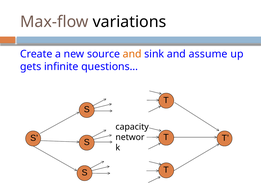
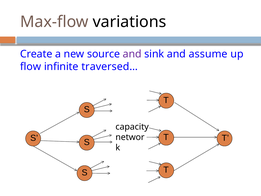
and at (132, 54) colour: orange -> purple
gets: gets -> flow
questions…: questions… -> traversed…
